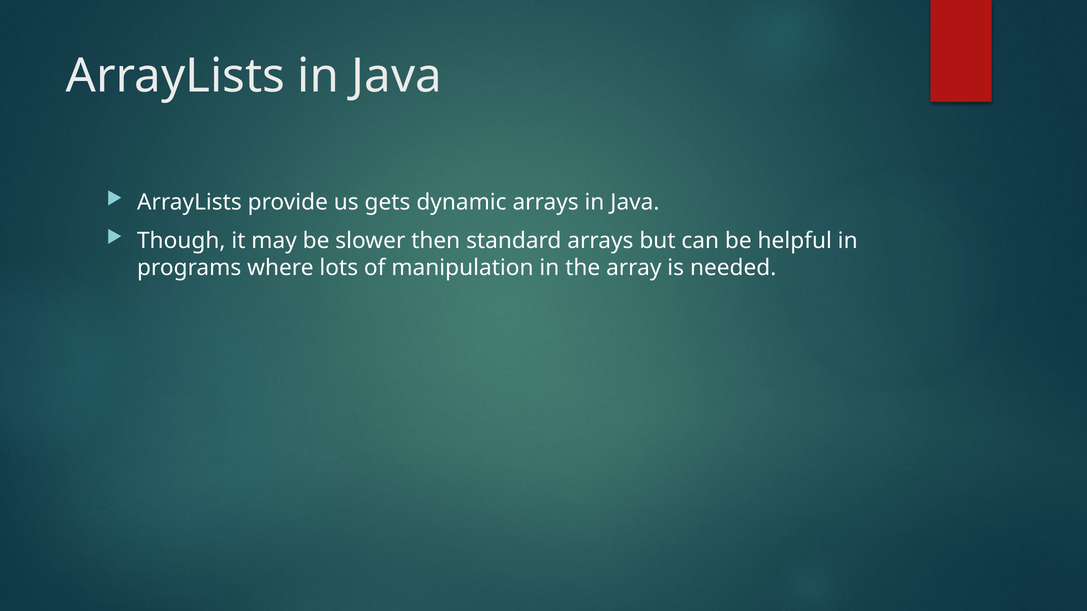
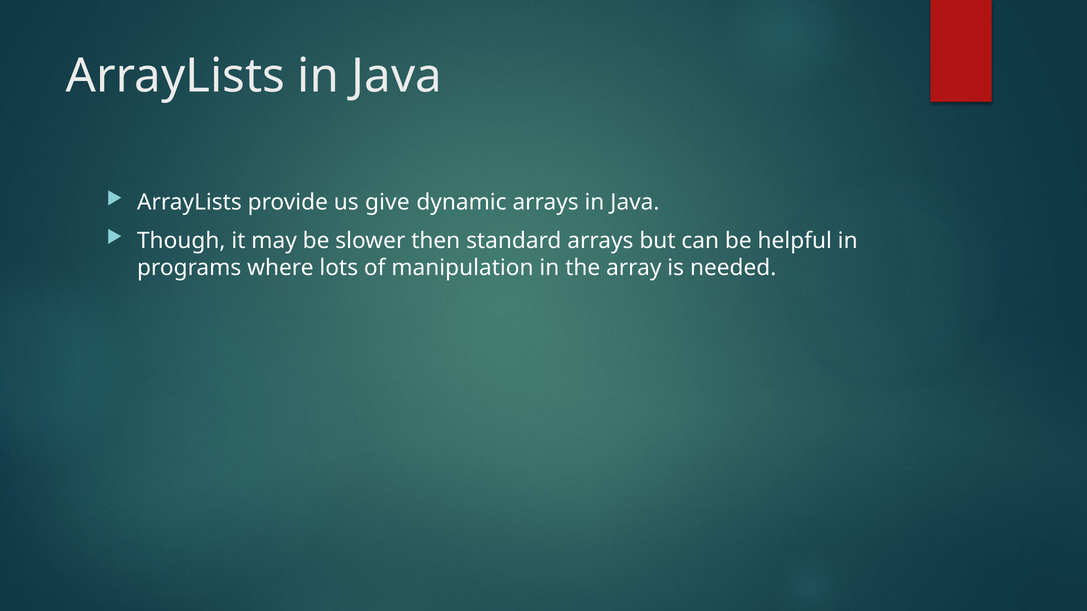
gets: gets -> give
